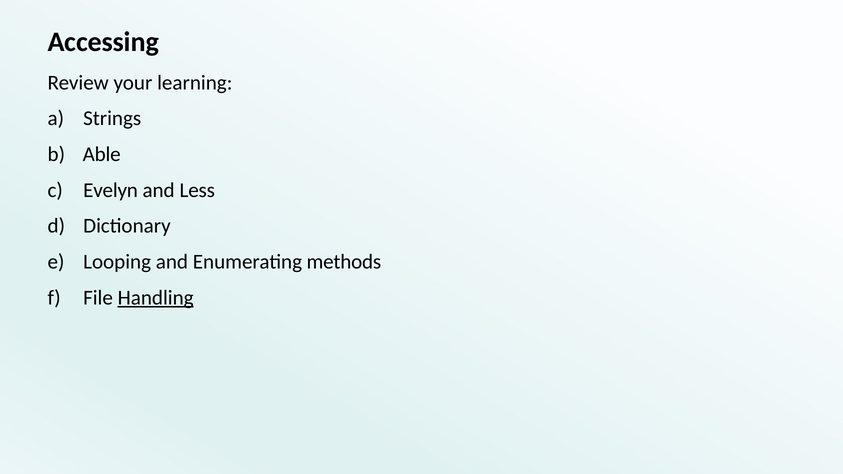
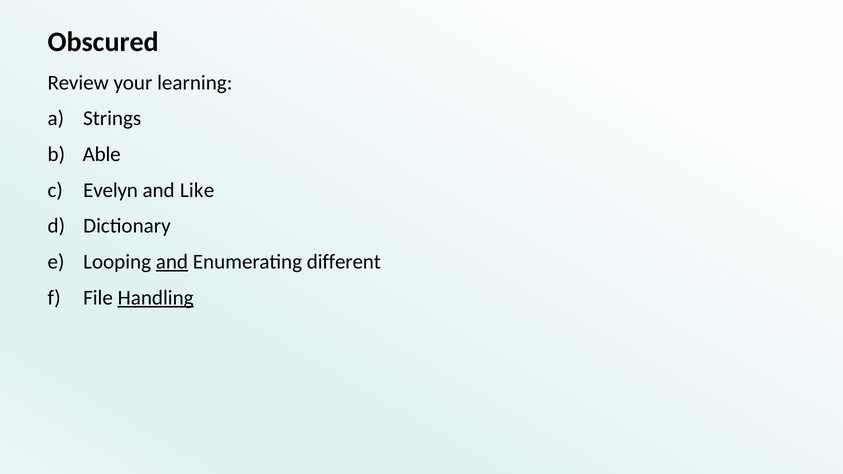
Accessing: Accessing -> Obscured
Less: Less -> Like
and at (172, 262) underline: none -> present
methods: methods -> different
